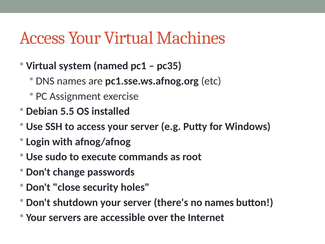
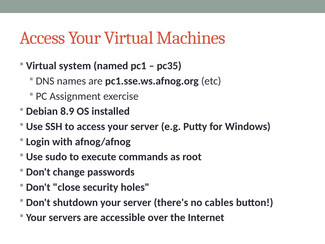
5.5: 5.5 -> 8.9
no names: names -> cables
